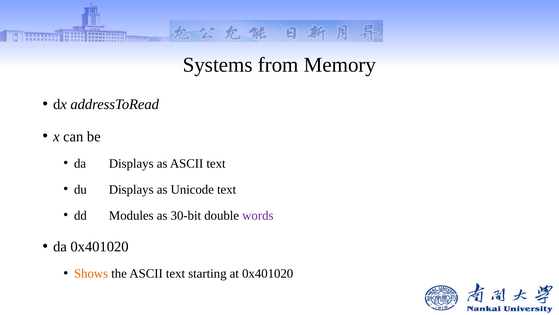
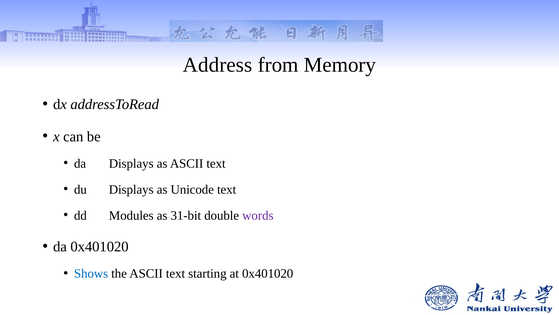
Systems: Systems -> Address
30-bit: 30-bit -> 31-bit
Shows colour: orange -> blue
